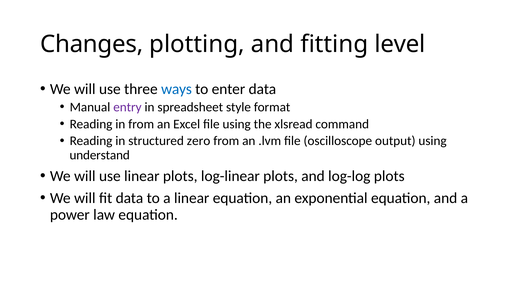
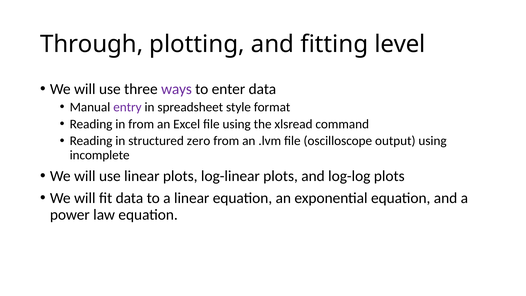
Changes: Changes -> Through
ways colour: blue -> purple
understand: understand -> incomplete
